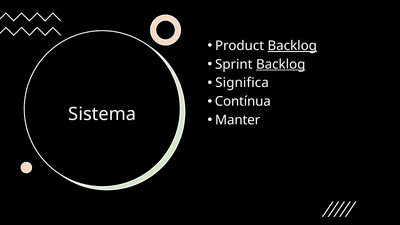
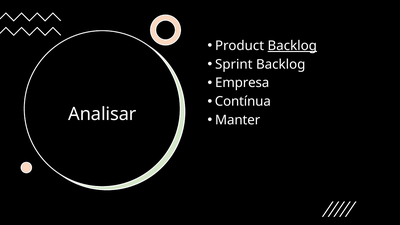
Backlog at (281, 64) underline: present -> none
Significa: Significa -> Empresa
Sistema: Sistema -> Analisar
